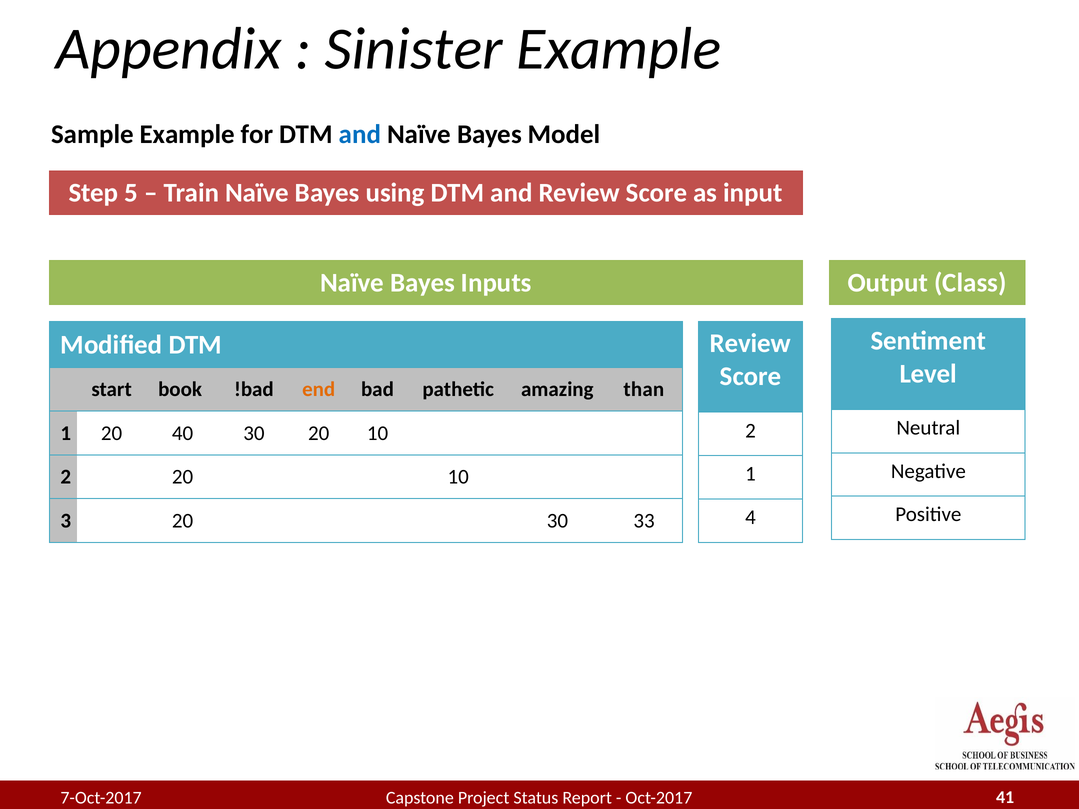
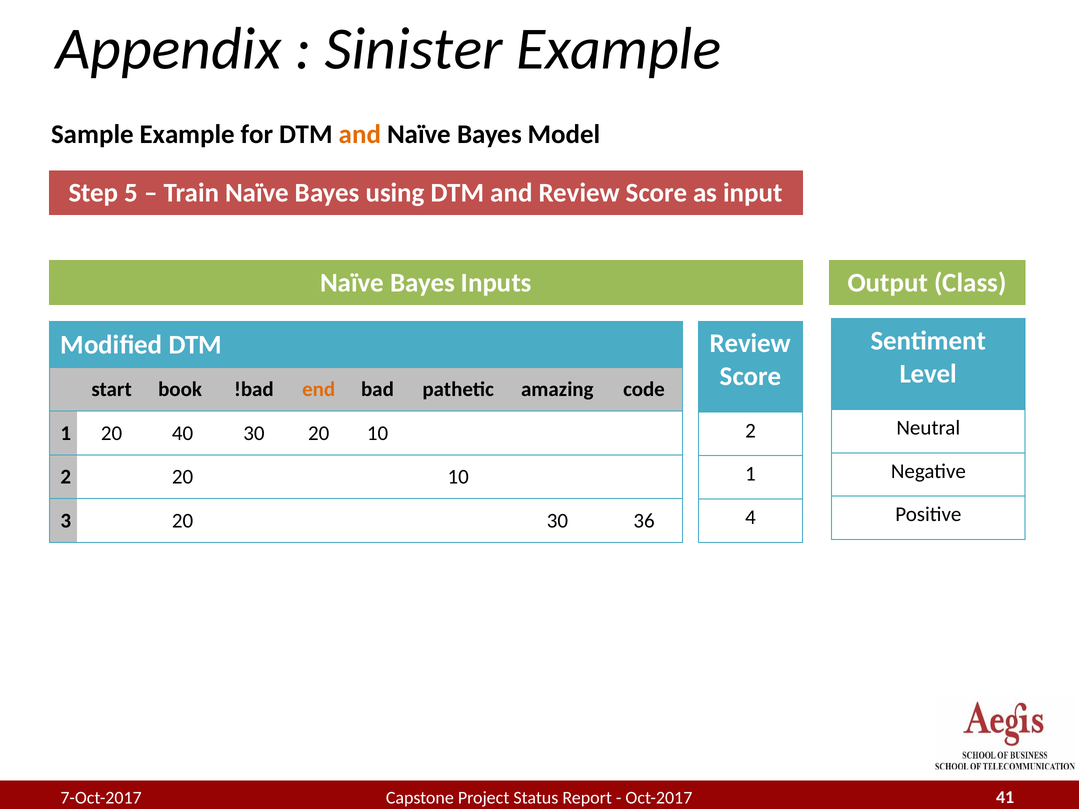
and at (360, 134) colour: blue -> orange
than: than -> code
33: 33 -> 36
